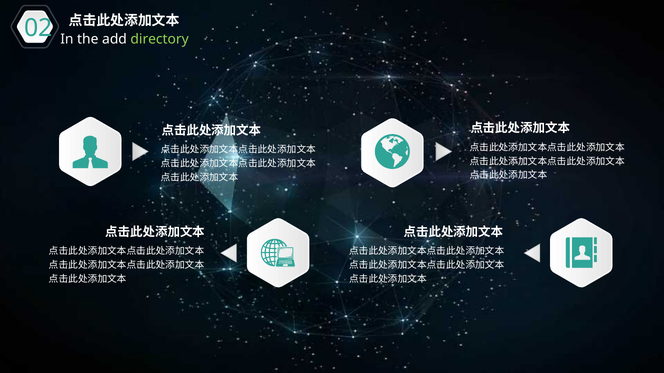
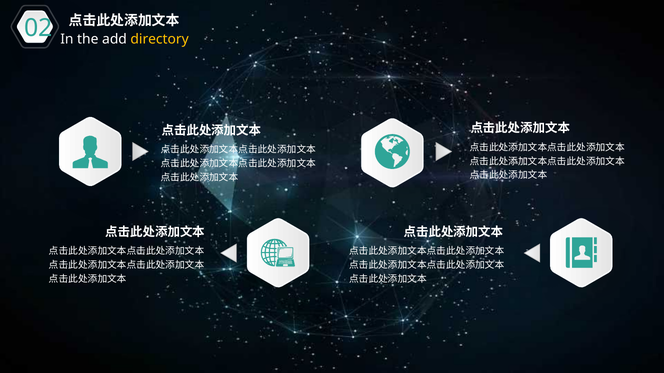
directory colour: light green -> yellow
